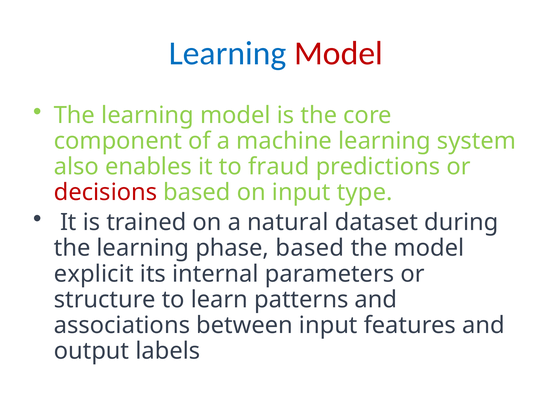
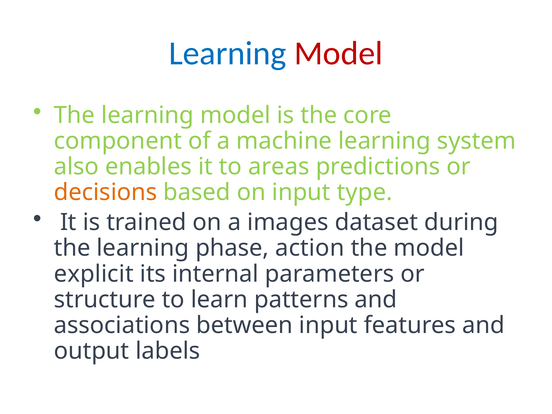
fraud: fraud -> areas
decisions colour: red -> orange
natural: natural -> images
phase based: based -> action
